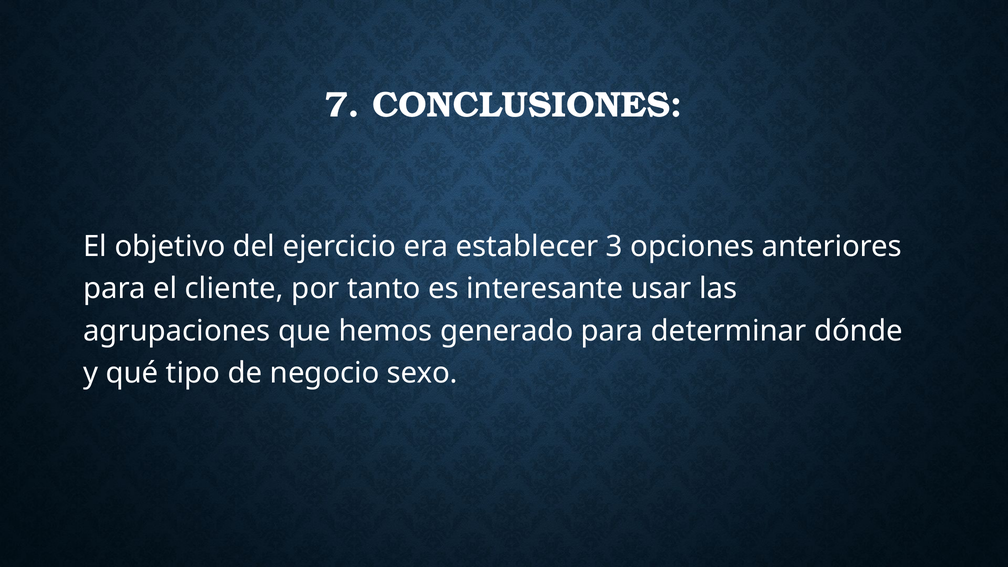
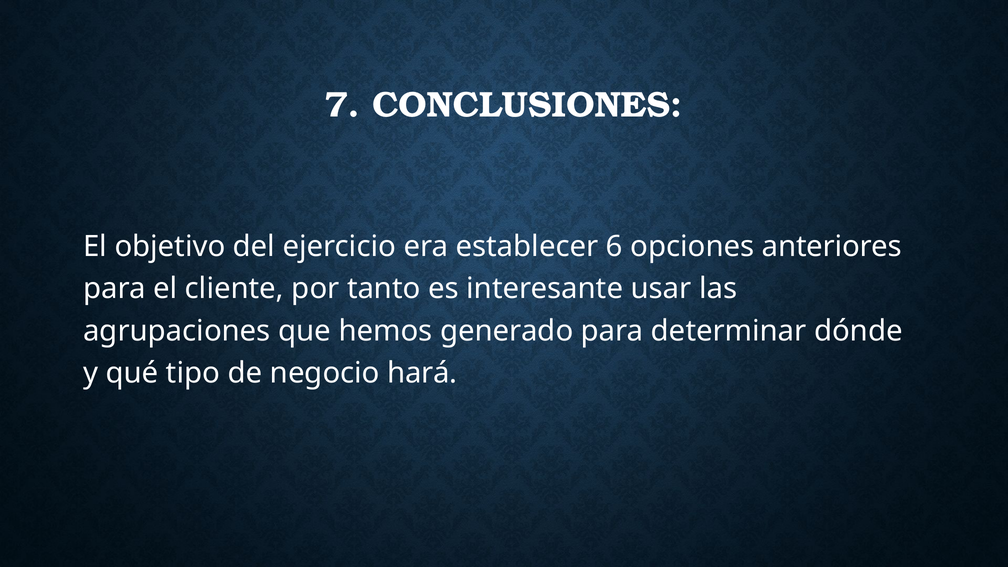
3: 3 -> 6
sexo: sexo -> hará
